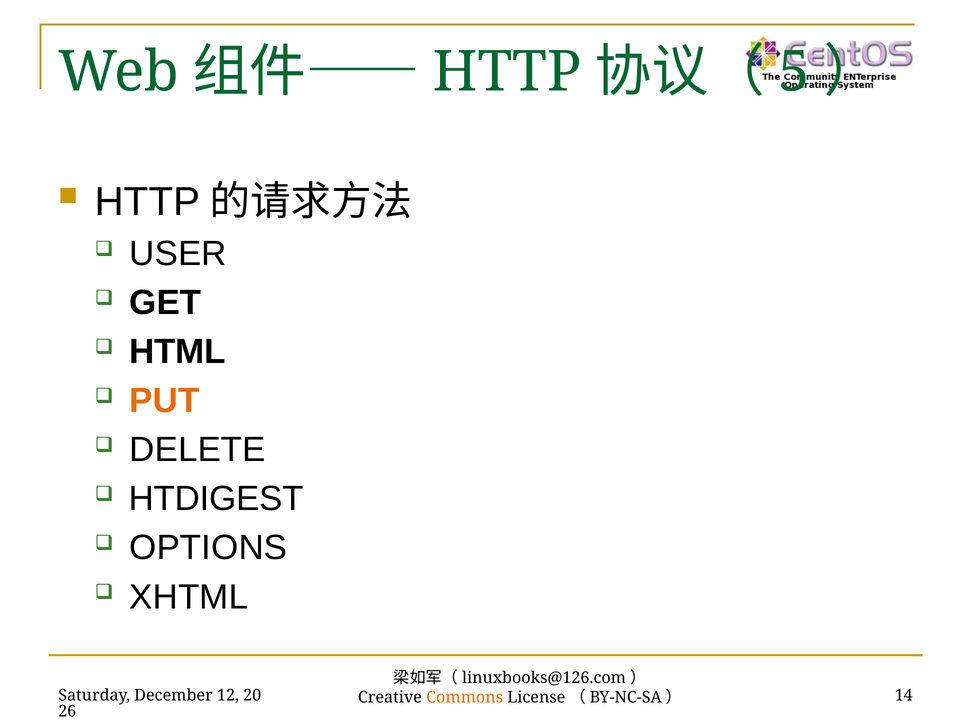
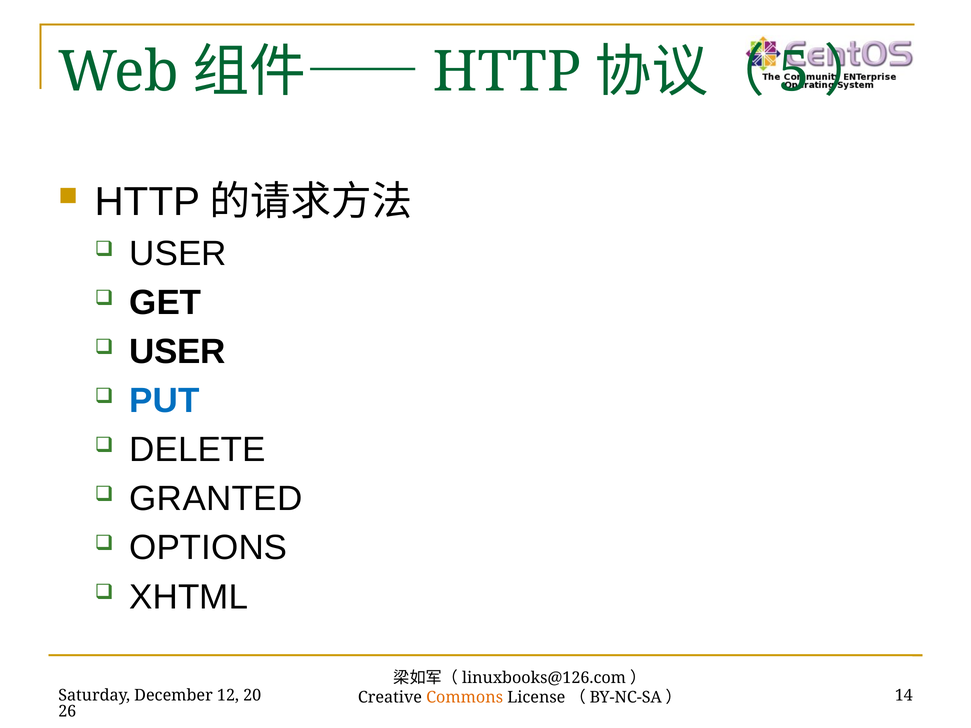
HTML at (177, 352): HTML -> USER
PUT colour: orange -> blue
HTDIGEST: HTDIGEST -> GRANTED
